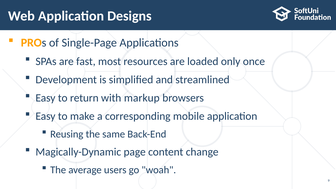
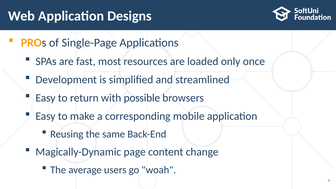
markup: markup -> possible
